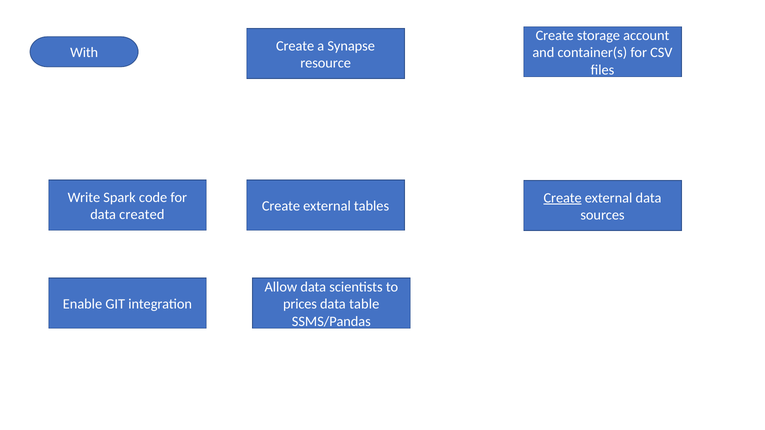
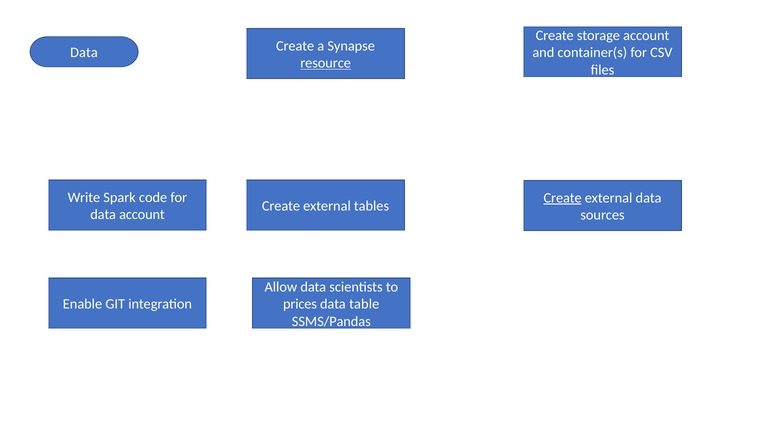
With at (84, 53): With -> Data
resource underline: none -> present
data created: created -> account
